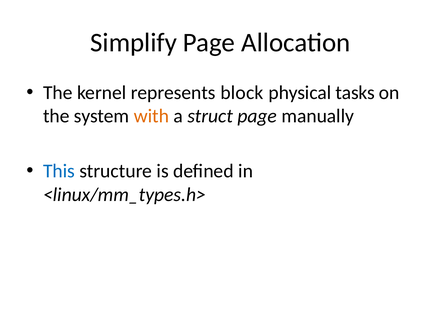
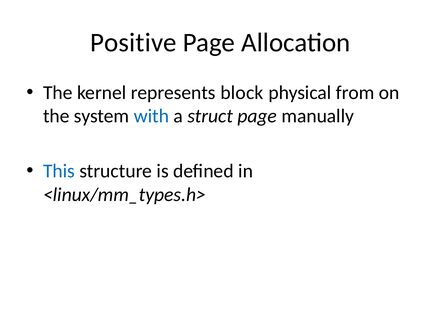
Simplify: Simplify -> Positive
tasks: tasks -> from
with colour: orange -> blue
